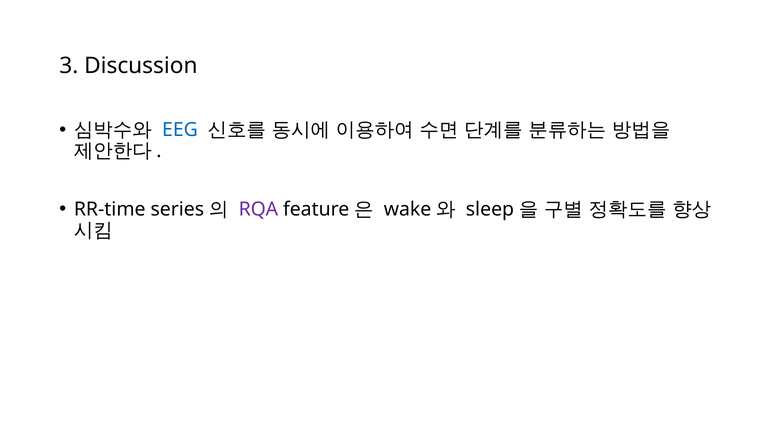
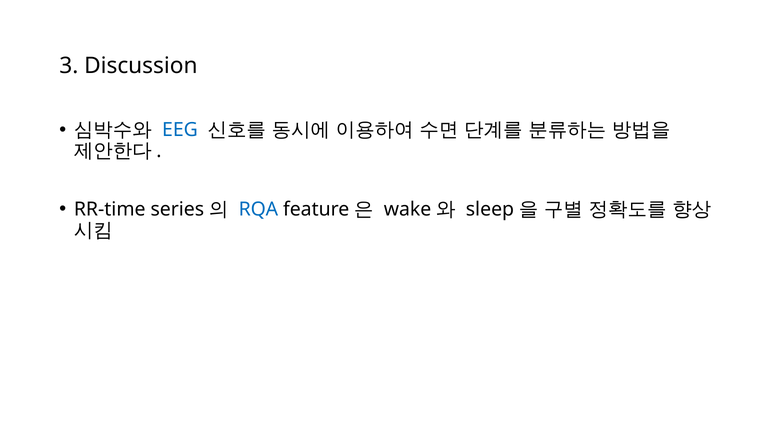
RQA colour: purple -> blue
